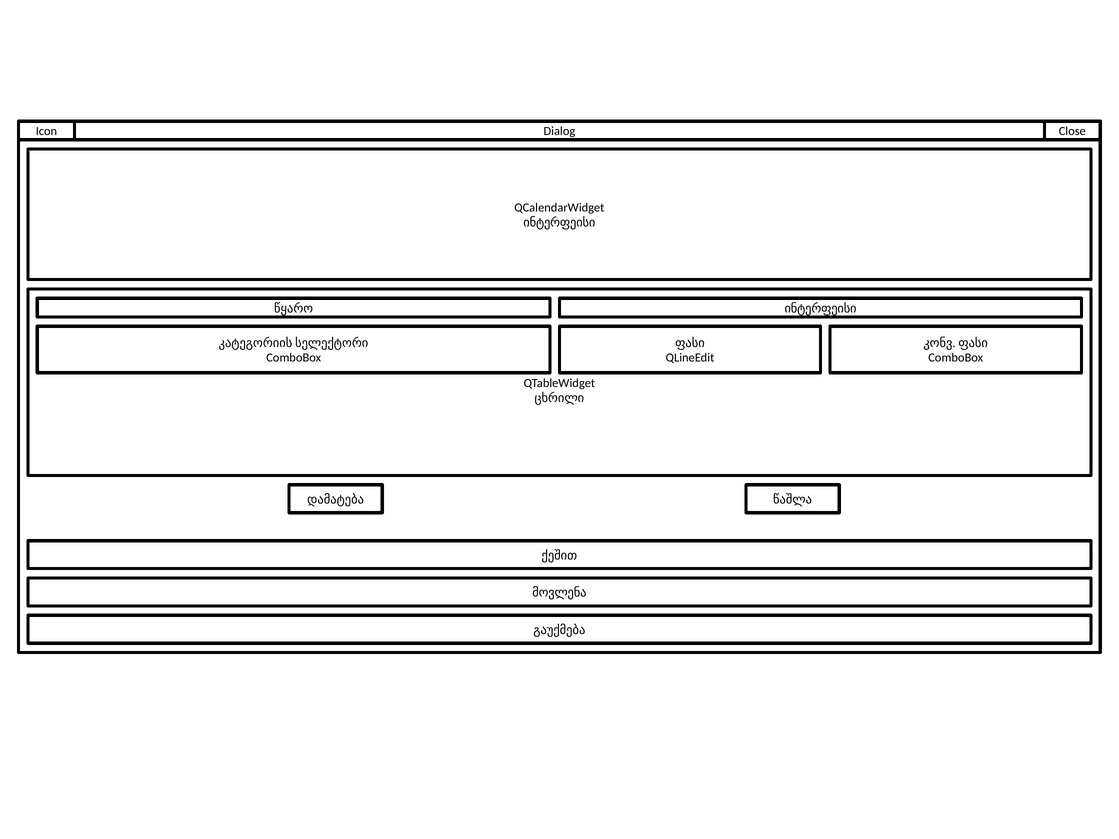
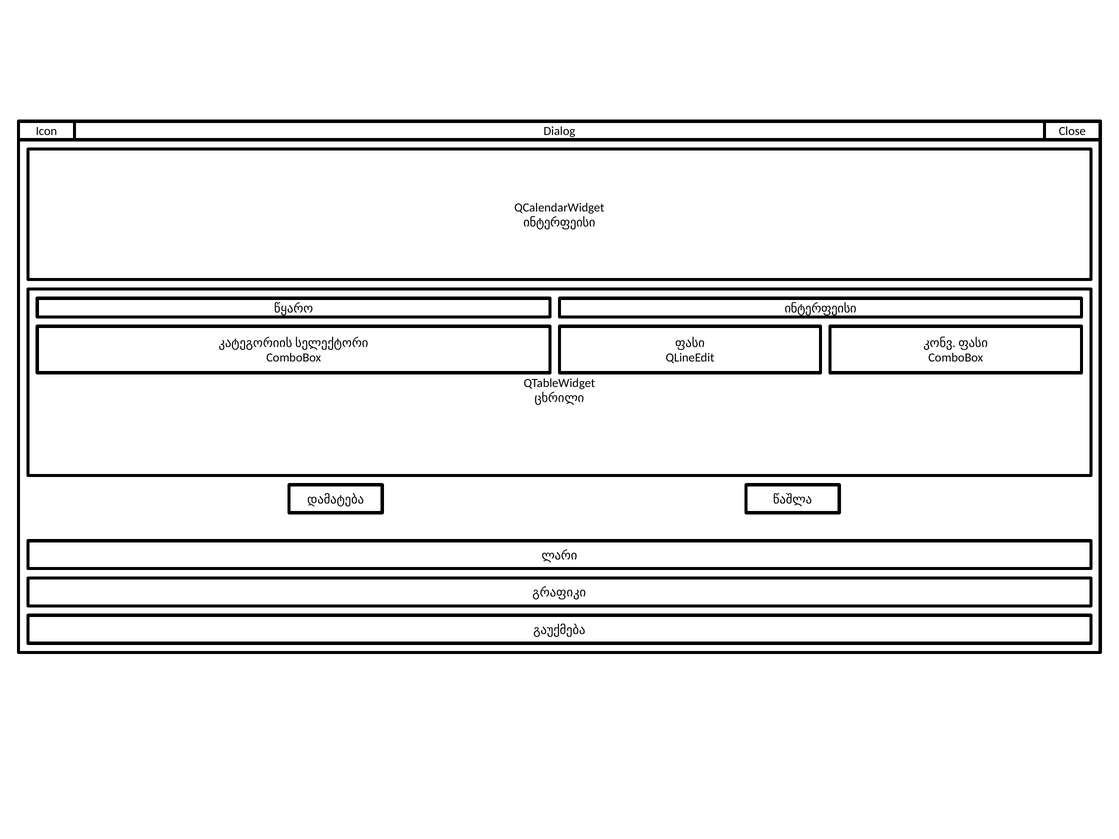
ქეშით: ქეშით -> ლარი
მოვლენა: მოვლენა -> გრაფიკი
